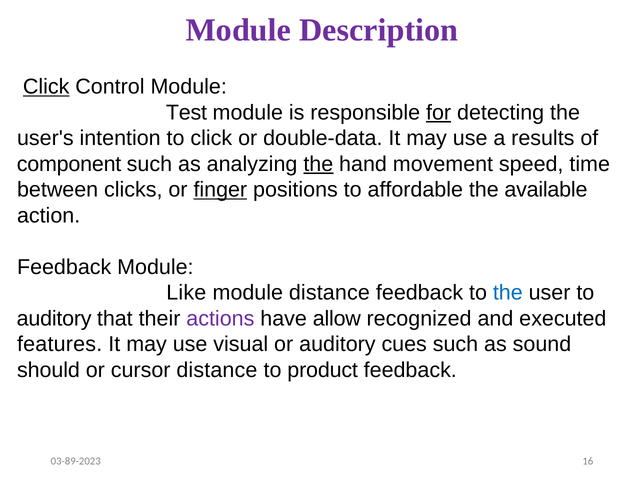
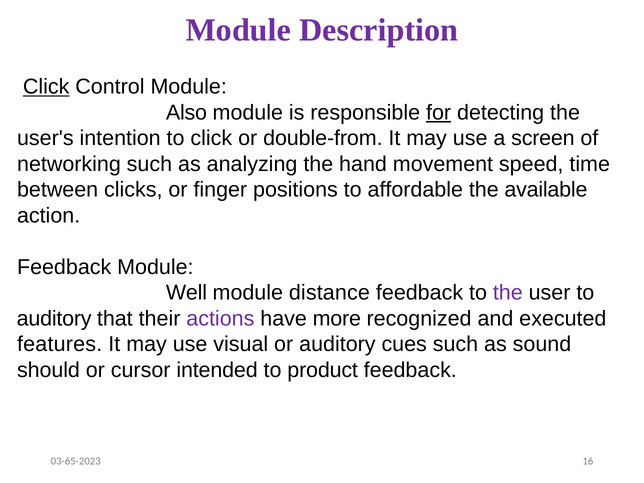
Test: Test -> Also
double-data: double-data -> double-from
results: results -> screen
component: component -> networking
the at (318, 164) underline: present -> none
finger underline: present -> none
Like: Like -> Well
the at (508, 293) colour: blue -> purple
allow: allow -> more
cursor distance: distance -> intended
03-89-2023: 03-89-2023 -> 03-65-2023
